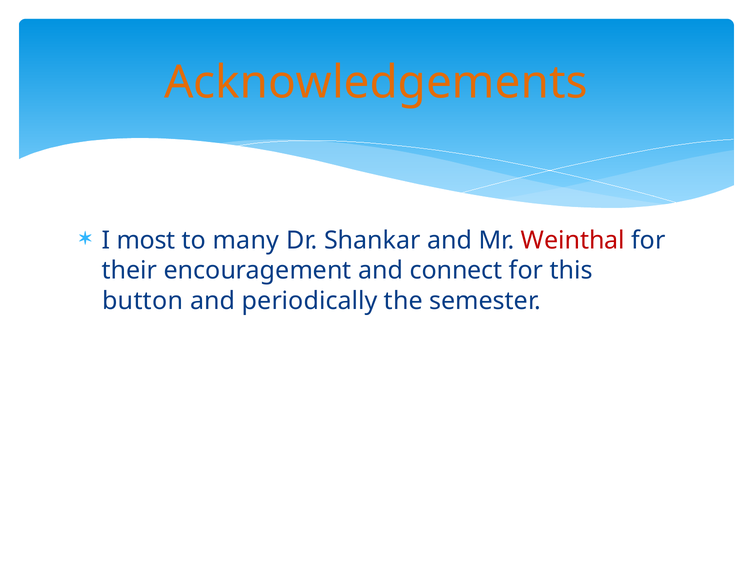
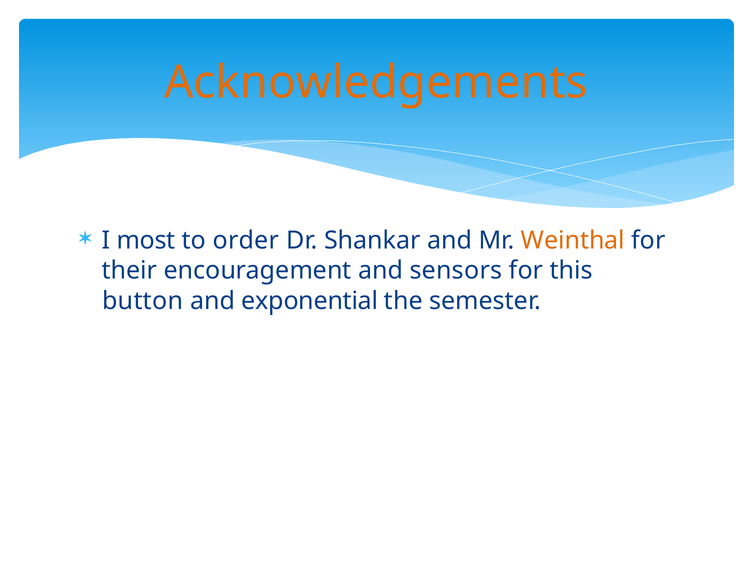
many: many -> order
Weinthal colour: red -> orange
connect: connect -> sensors
periodically: periodically -> exponential
